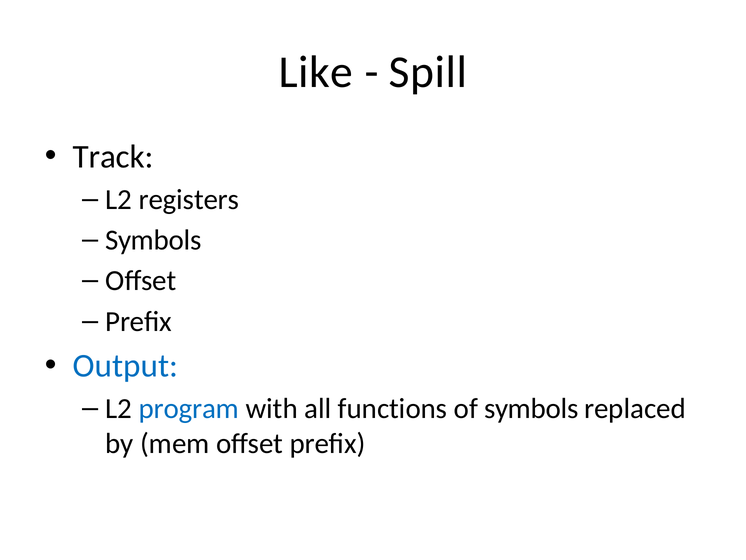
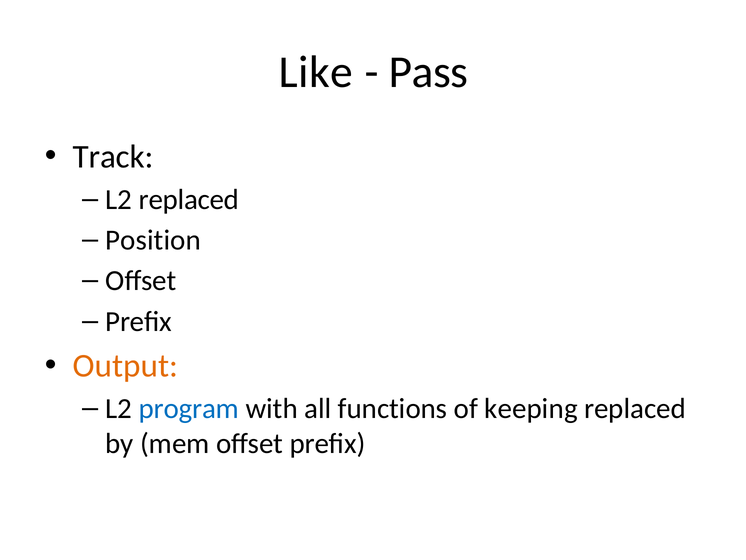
Spill: Spill -> Pass
L2 registers: registers -> replaced
Symbols at (153, 240): Symbols -> Position
Output colour: blue -> orange
of symbols: symbols -> keeping
